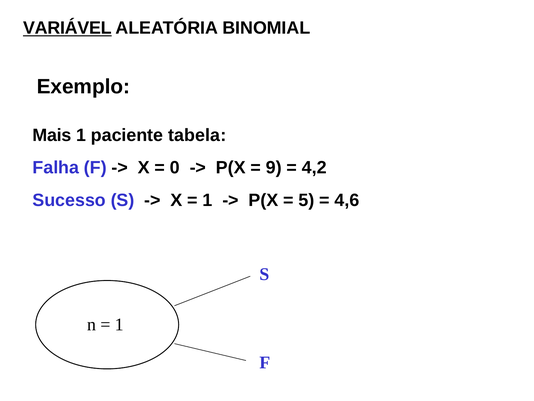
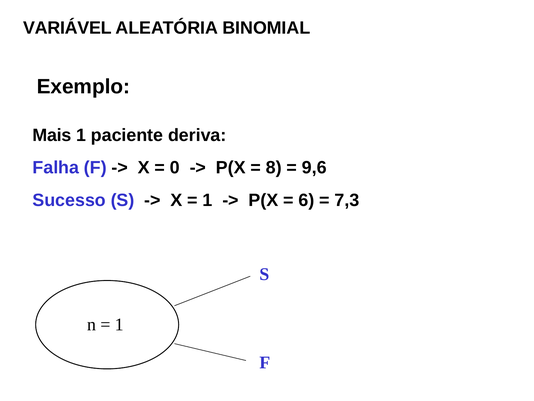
VARIÁVEL underline: present -> none
tabela: tabela -> deriva
9: 9 -> 8
4,2: 4,2 -> 9,6
5: 5 -> 6
4,6: 4,6 -> 7,3
